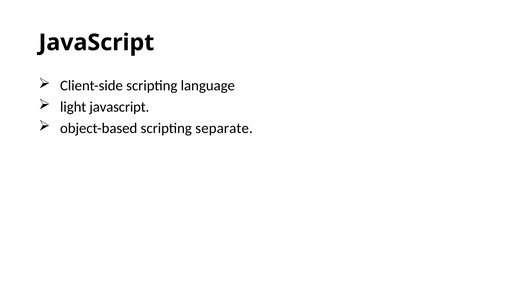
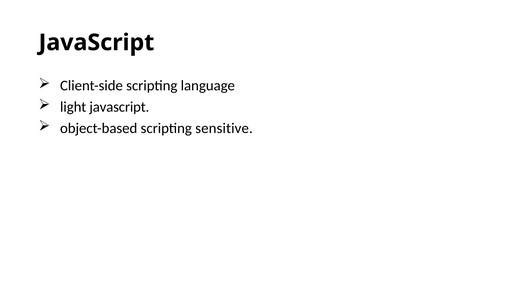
separate: separate -> sensitive
